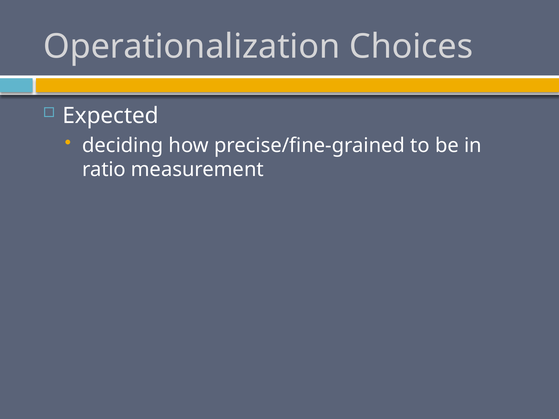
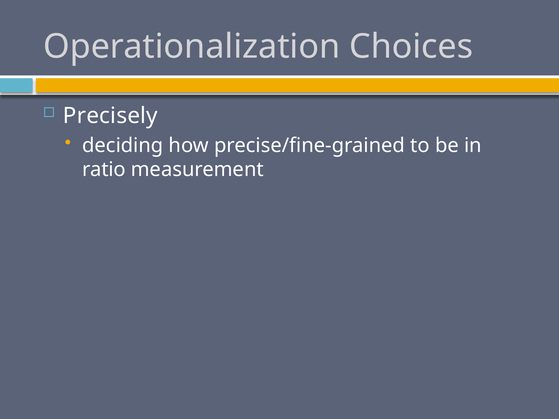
Expected: Expected -> Precisely
